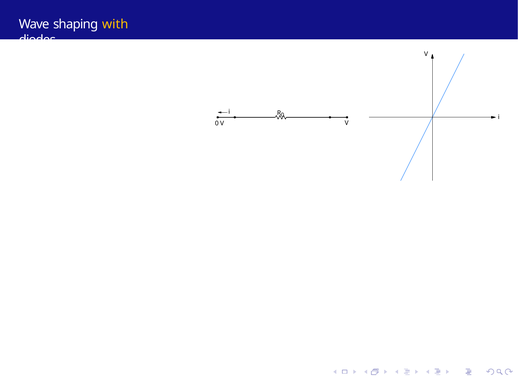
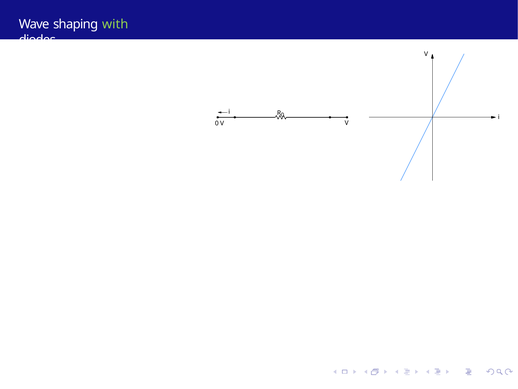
with colour: yellow -> light green
